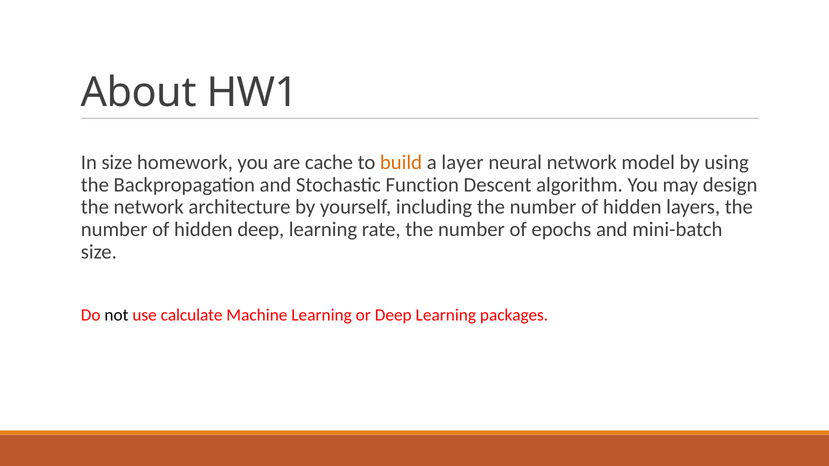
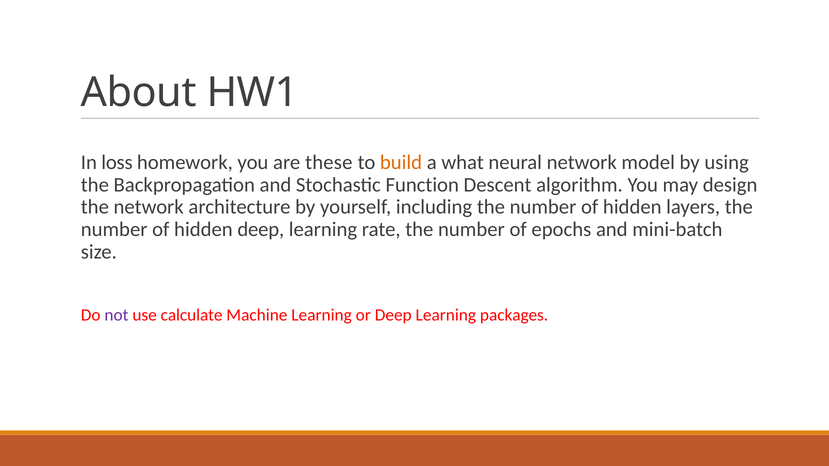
In size: size -> loss
cache: cache -> these
layer: layer -> what
not colour: black -> purple
